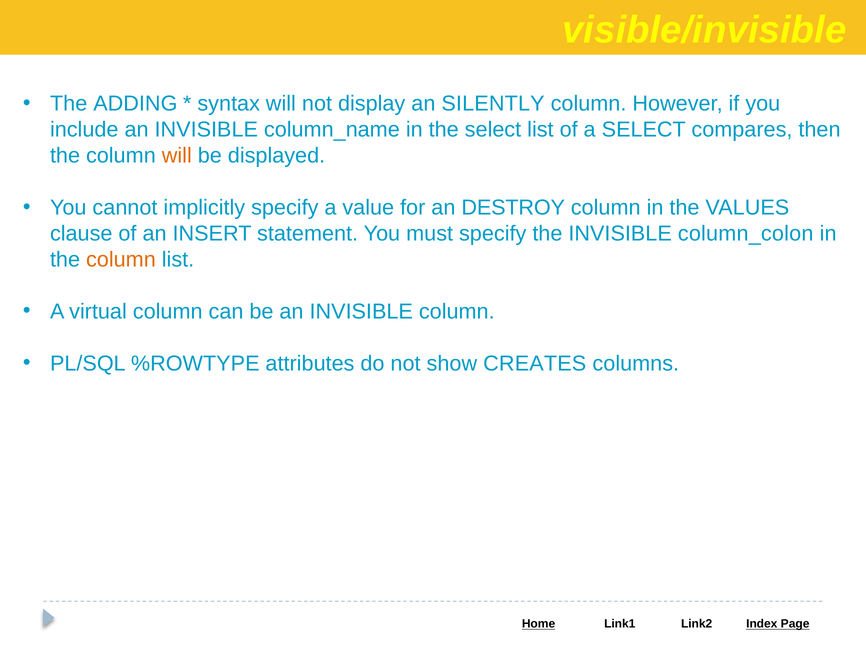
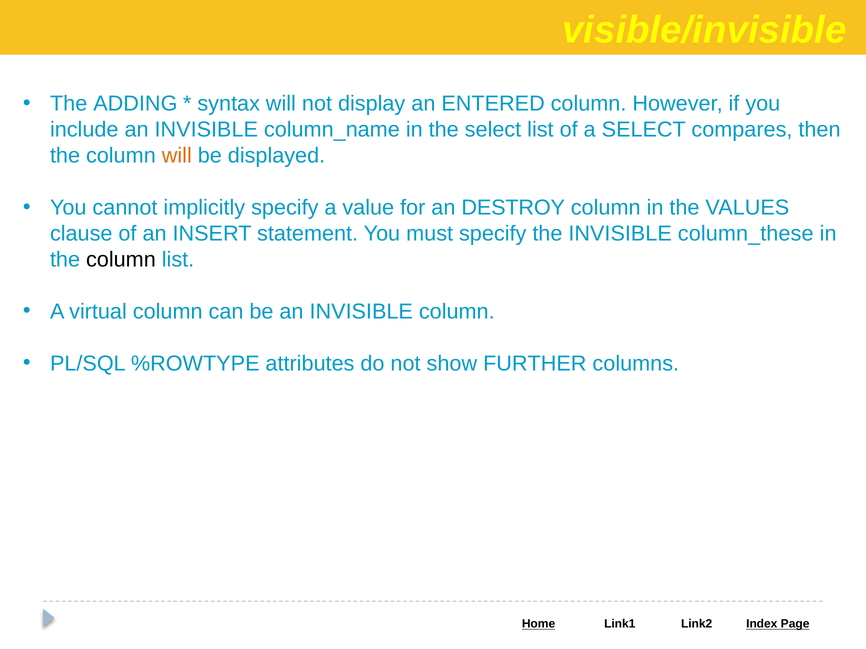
SILENTLY: SILENTLY -> ENTERED
column_colon: column_colon -> column_these
column at (121, 260) colour: orange -> black
CREATES: CREATES -> FURTHER
